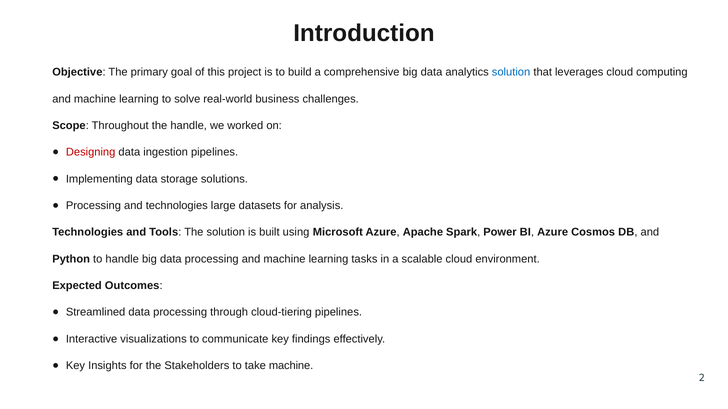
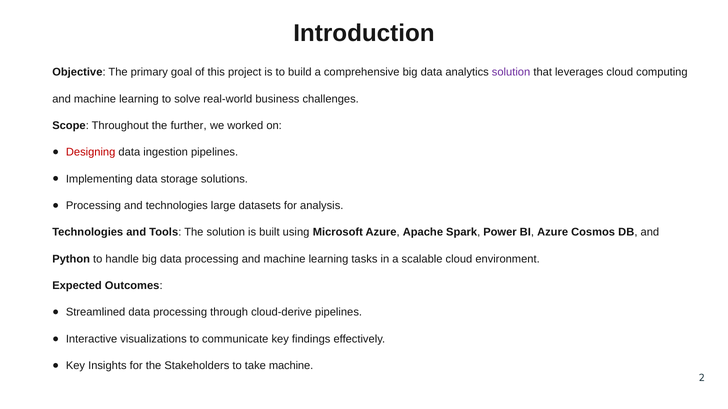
solution at (511, 72) colour: blue -> purple
the handle: handle -> further
cloud-tiering: cloud-tiering -> cloud-derive
